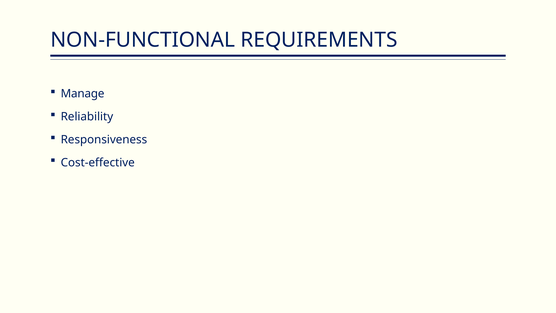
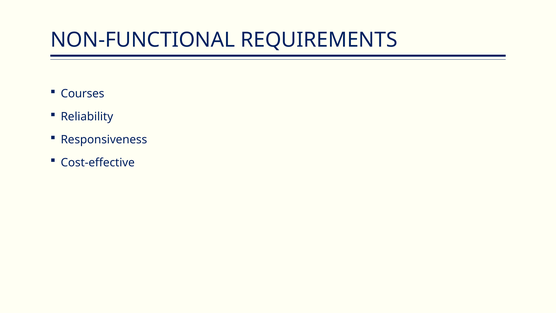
Manage: Manage -> Courses
